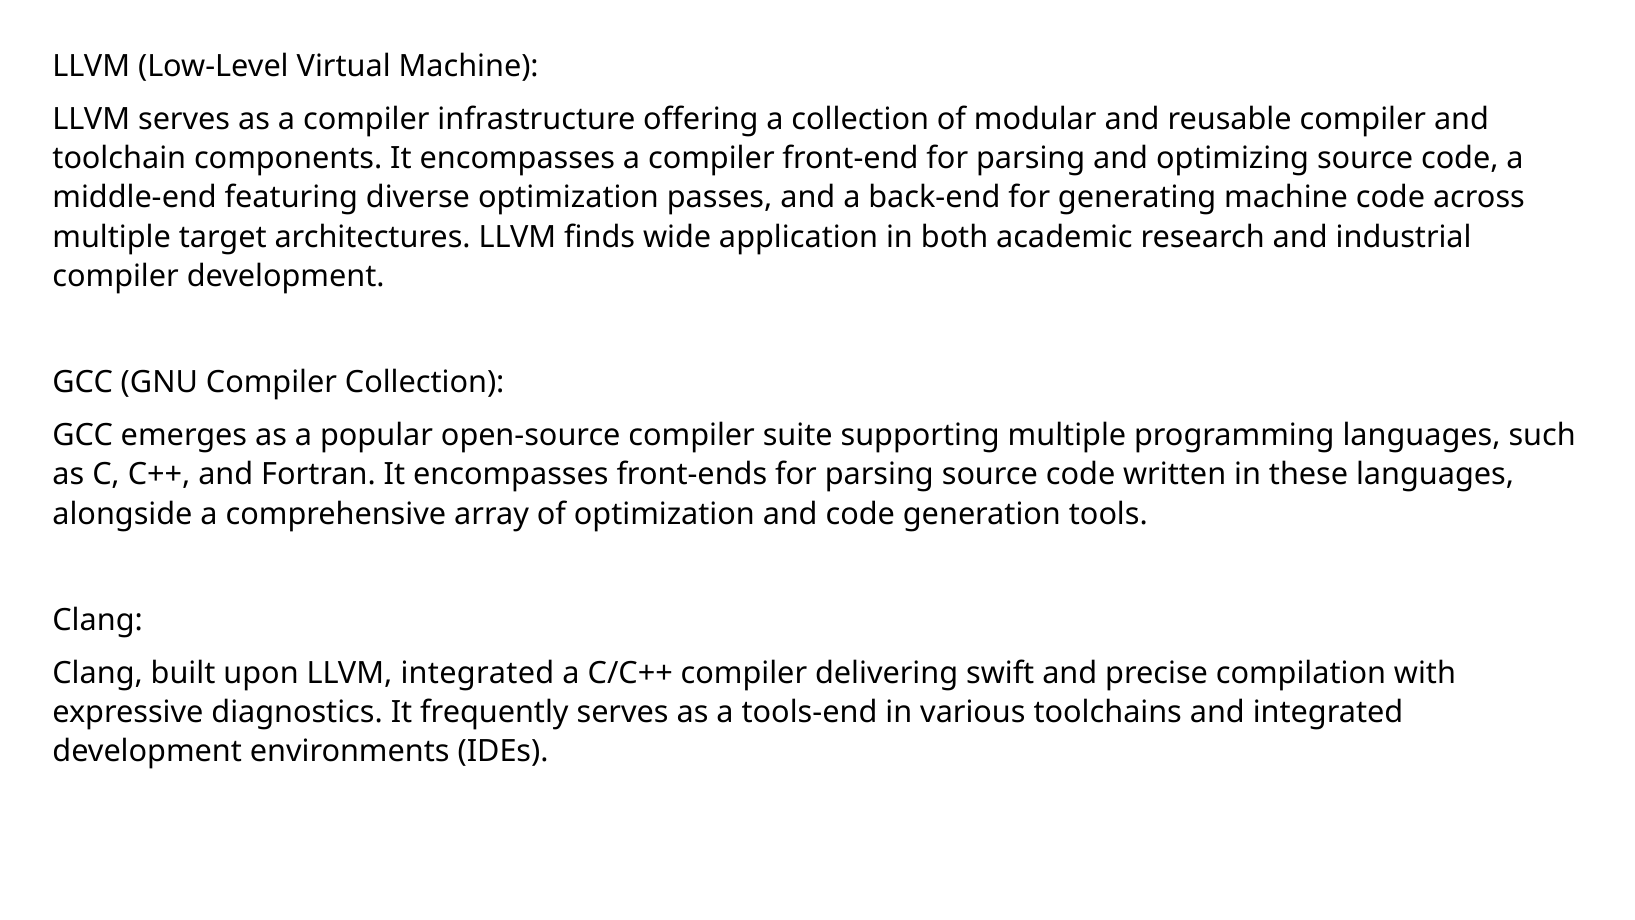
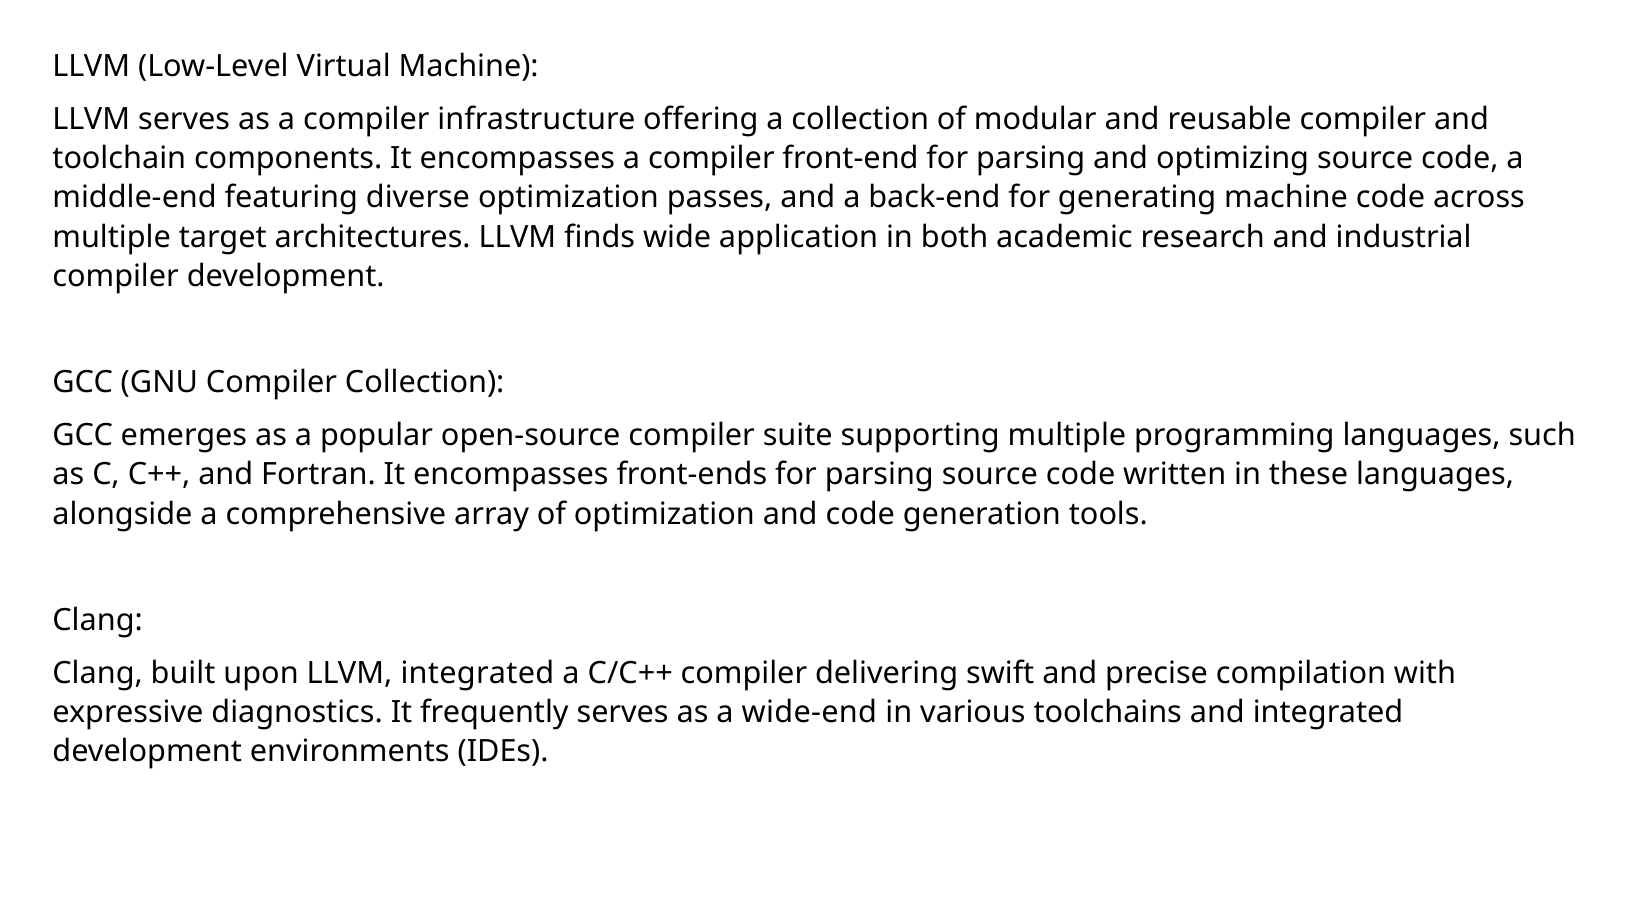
tools-end: tools-end -> wide-end
